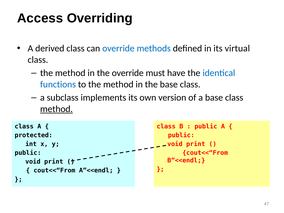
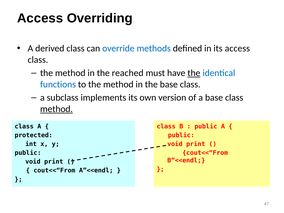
its virtual: virtual -> access
the override: override -> reached
the at (194, 73) underline: none -> present
